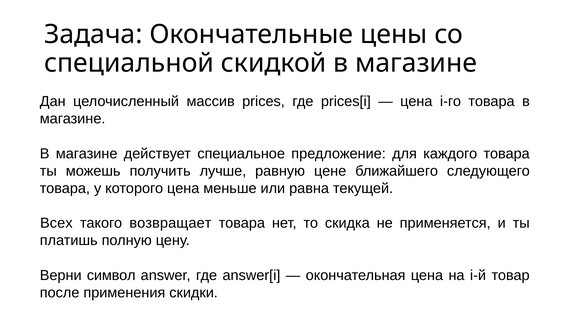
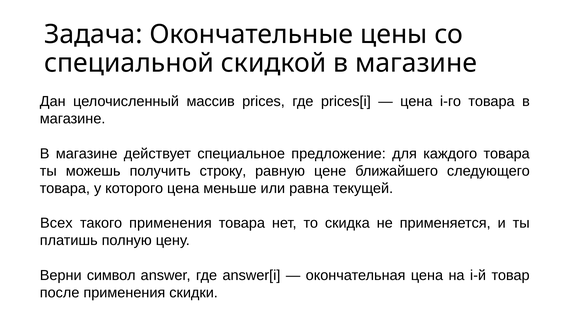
лучше: лучше -> строку
такого возвращает: возвращает -> применения
